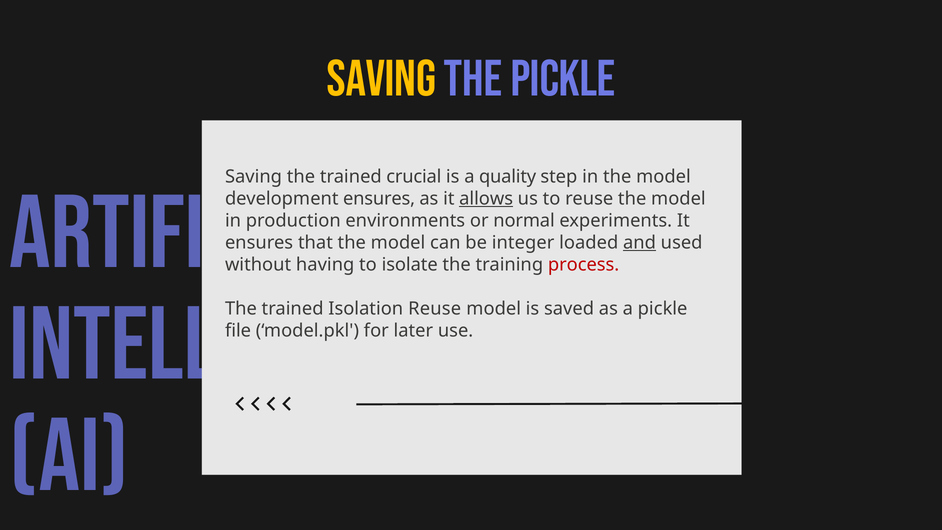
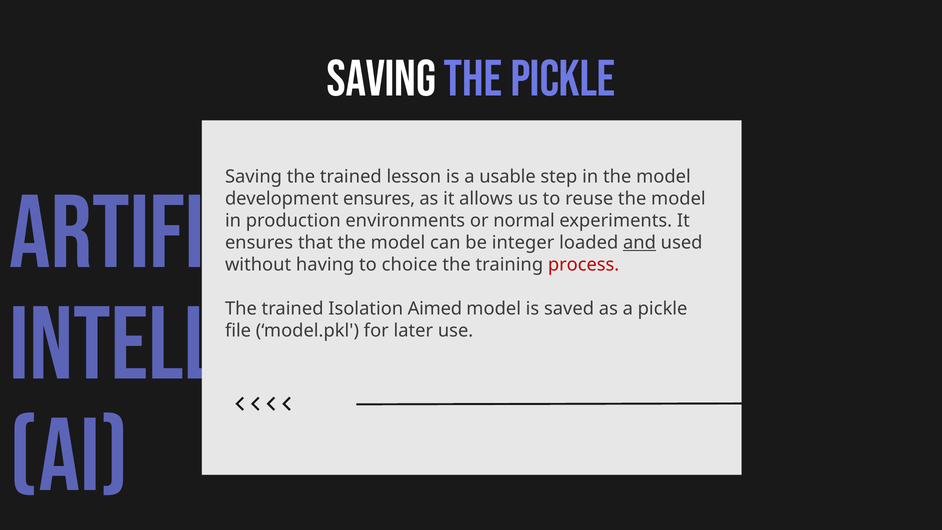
Saving at (381, 79) colour: yellow -> white
crucial: crucial -> lesson
quality: quality -> usable
allows underline: present -> none
isolate: isolate -> choice
Reuse at (435, 309): Reuse -> Aimed
